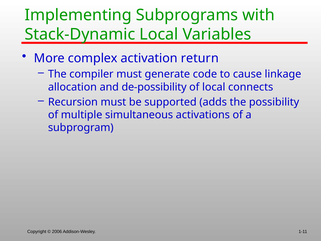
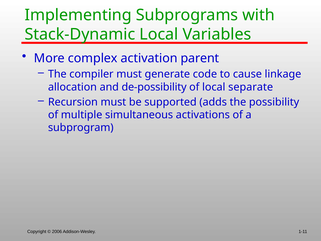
return: return -> parent
connects: connects -> separate
